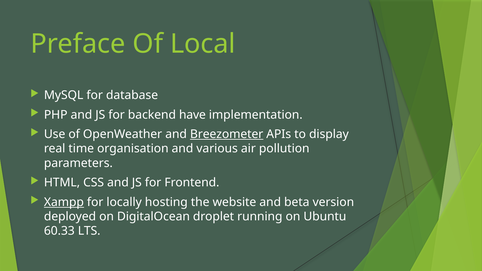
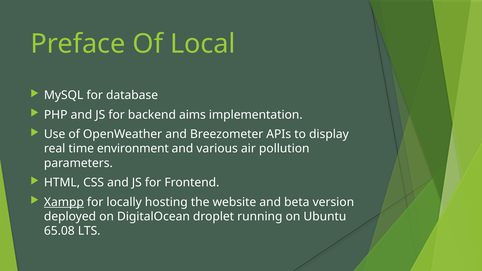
have: have -> aims
Breezometer underline: present -> none
organisation: organisation -> environment
60.33: 60.33 -> 65.08
